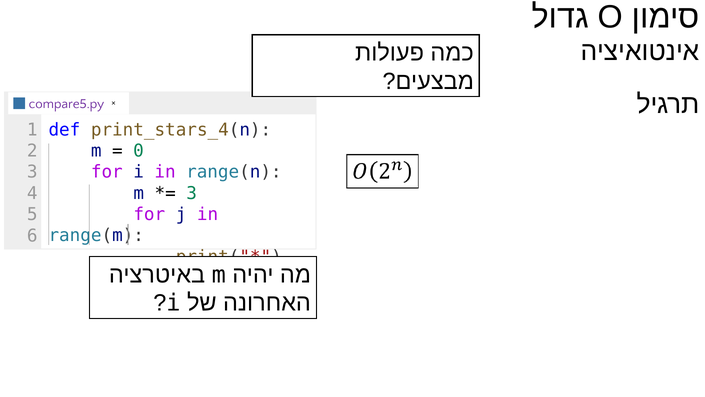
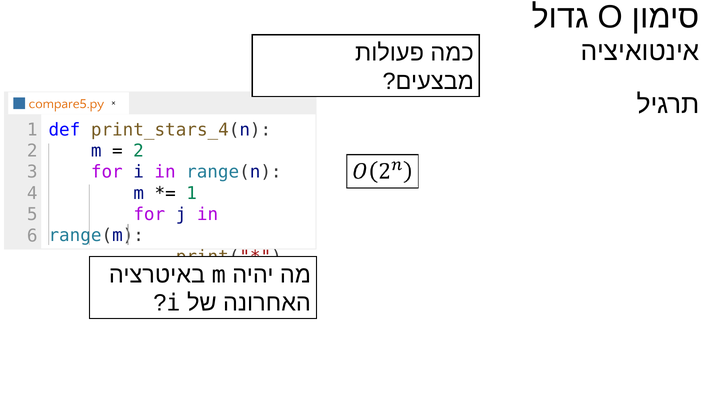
compare5.py colour: purple -> orange
0 at (139, 151): 0 -> 2
3 at (192, 193): 3 -> 1
